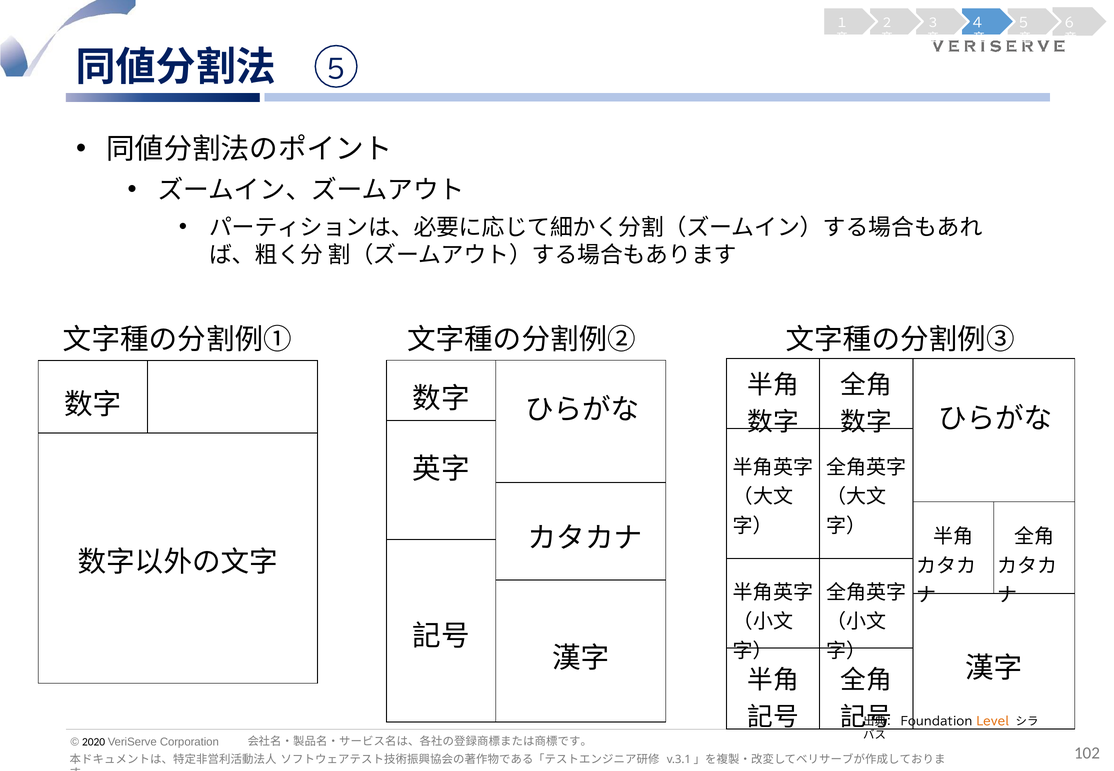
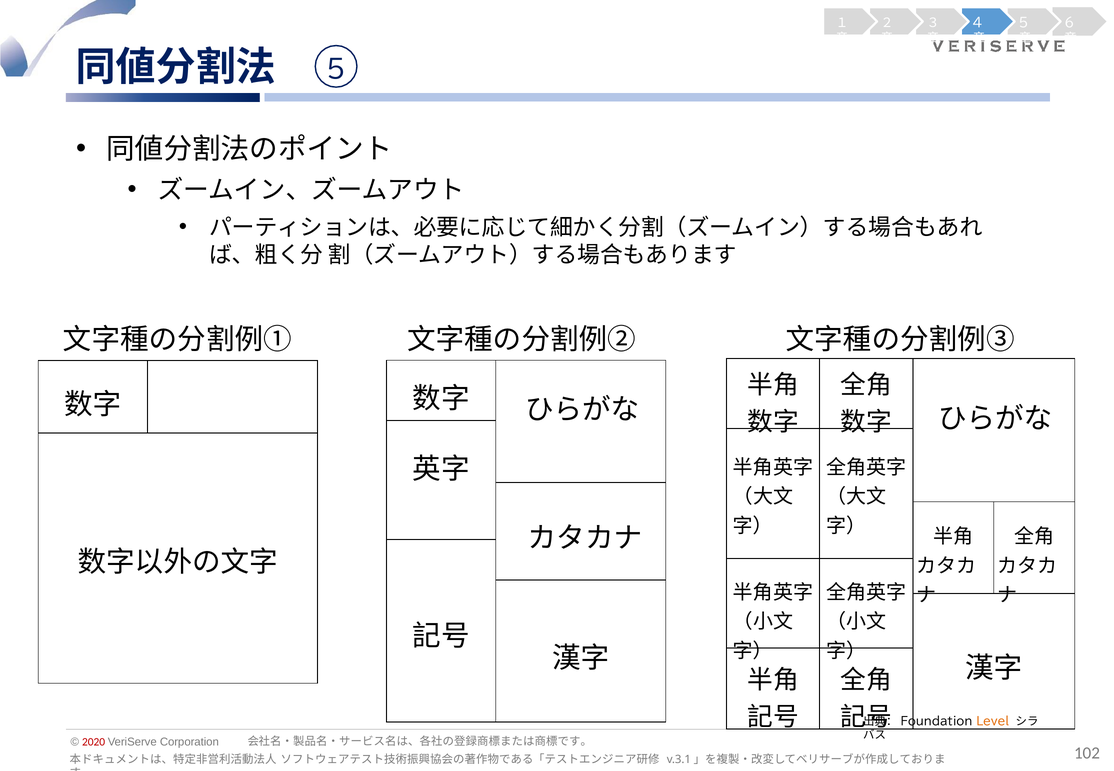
2020 colour: black -> red
